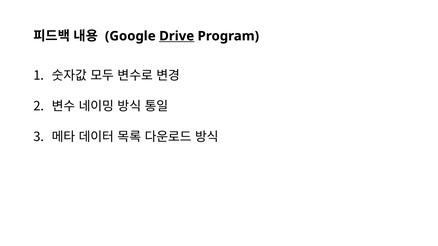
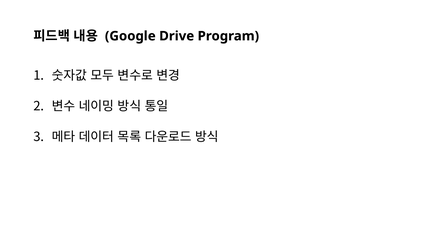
Drive underline: present -> none
